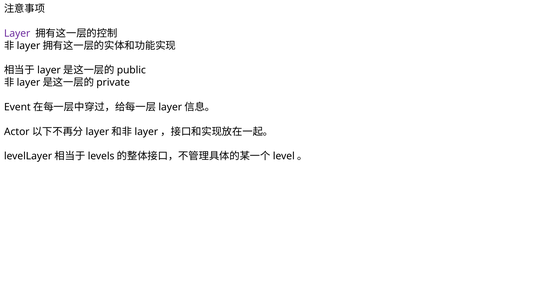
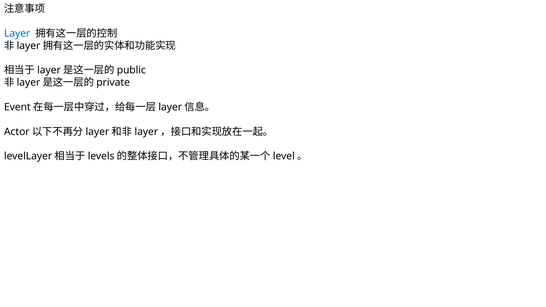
Layer colour: purple -> blue
